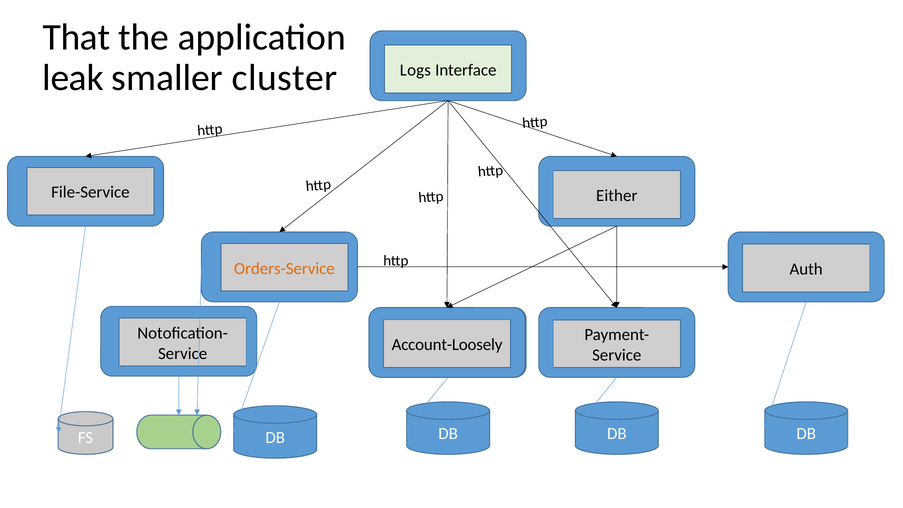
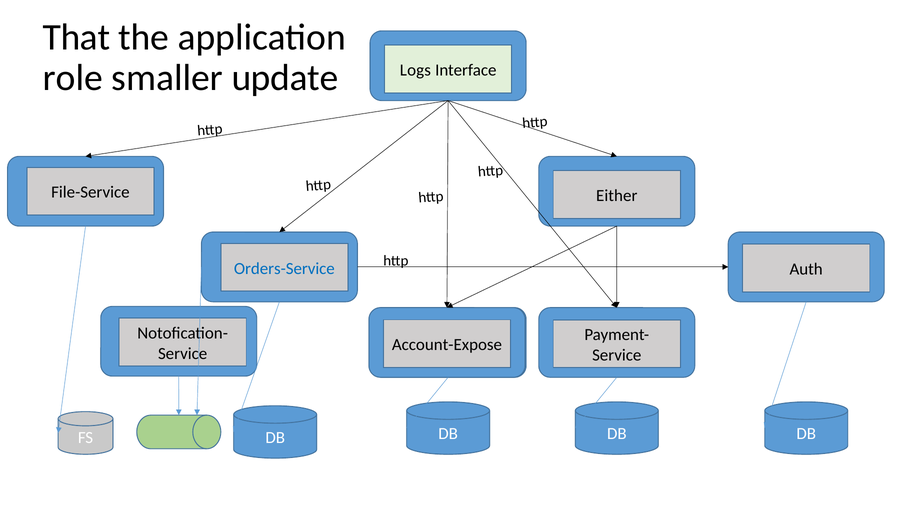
leak: leak -> role
cluster: cluster -> update
Orders-Service colour: orange -> blue
Account-Loosely: Account-Loosely -> Account-Expose
